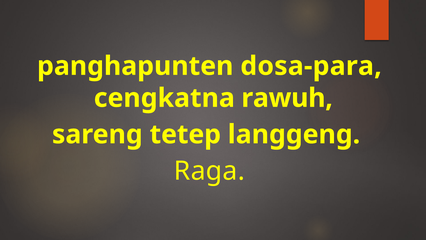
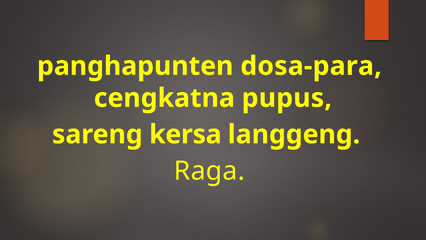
rawuh: rawuh -> pupus
tetep: tetep -> kersa
